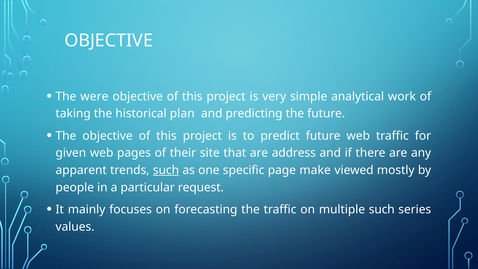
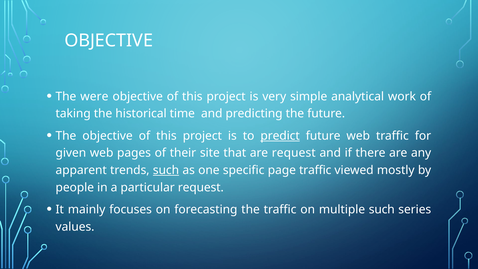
plan: plan -> time
predict underline: none -> present
are address: address -> request
page make: make -> traffic
